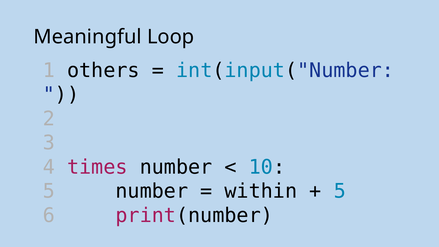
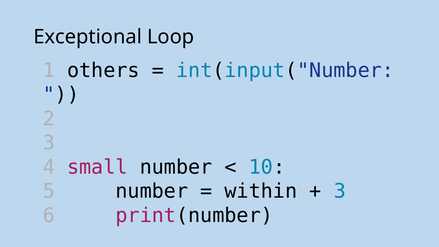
Meaningful: Meaningful -> Exceptional
times: times -> small
5 at (340, 191): 5 -> 3
